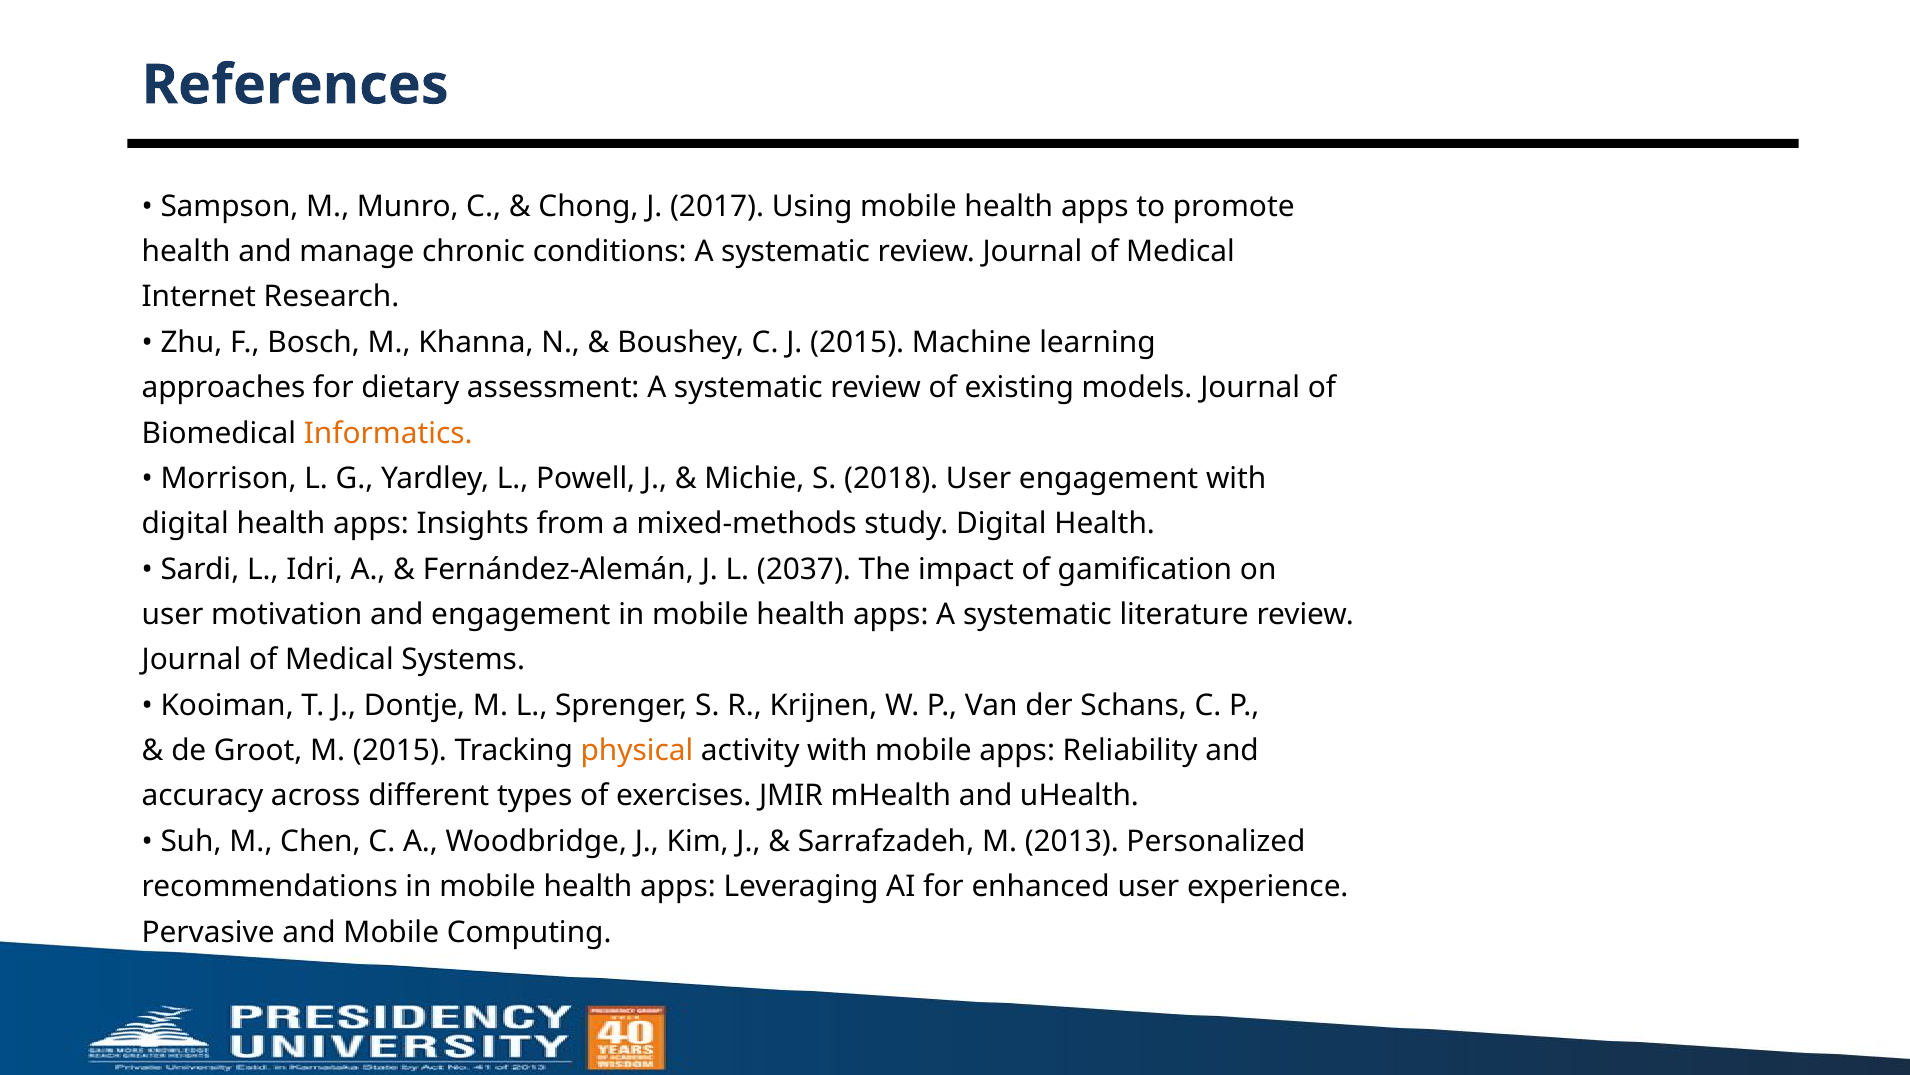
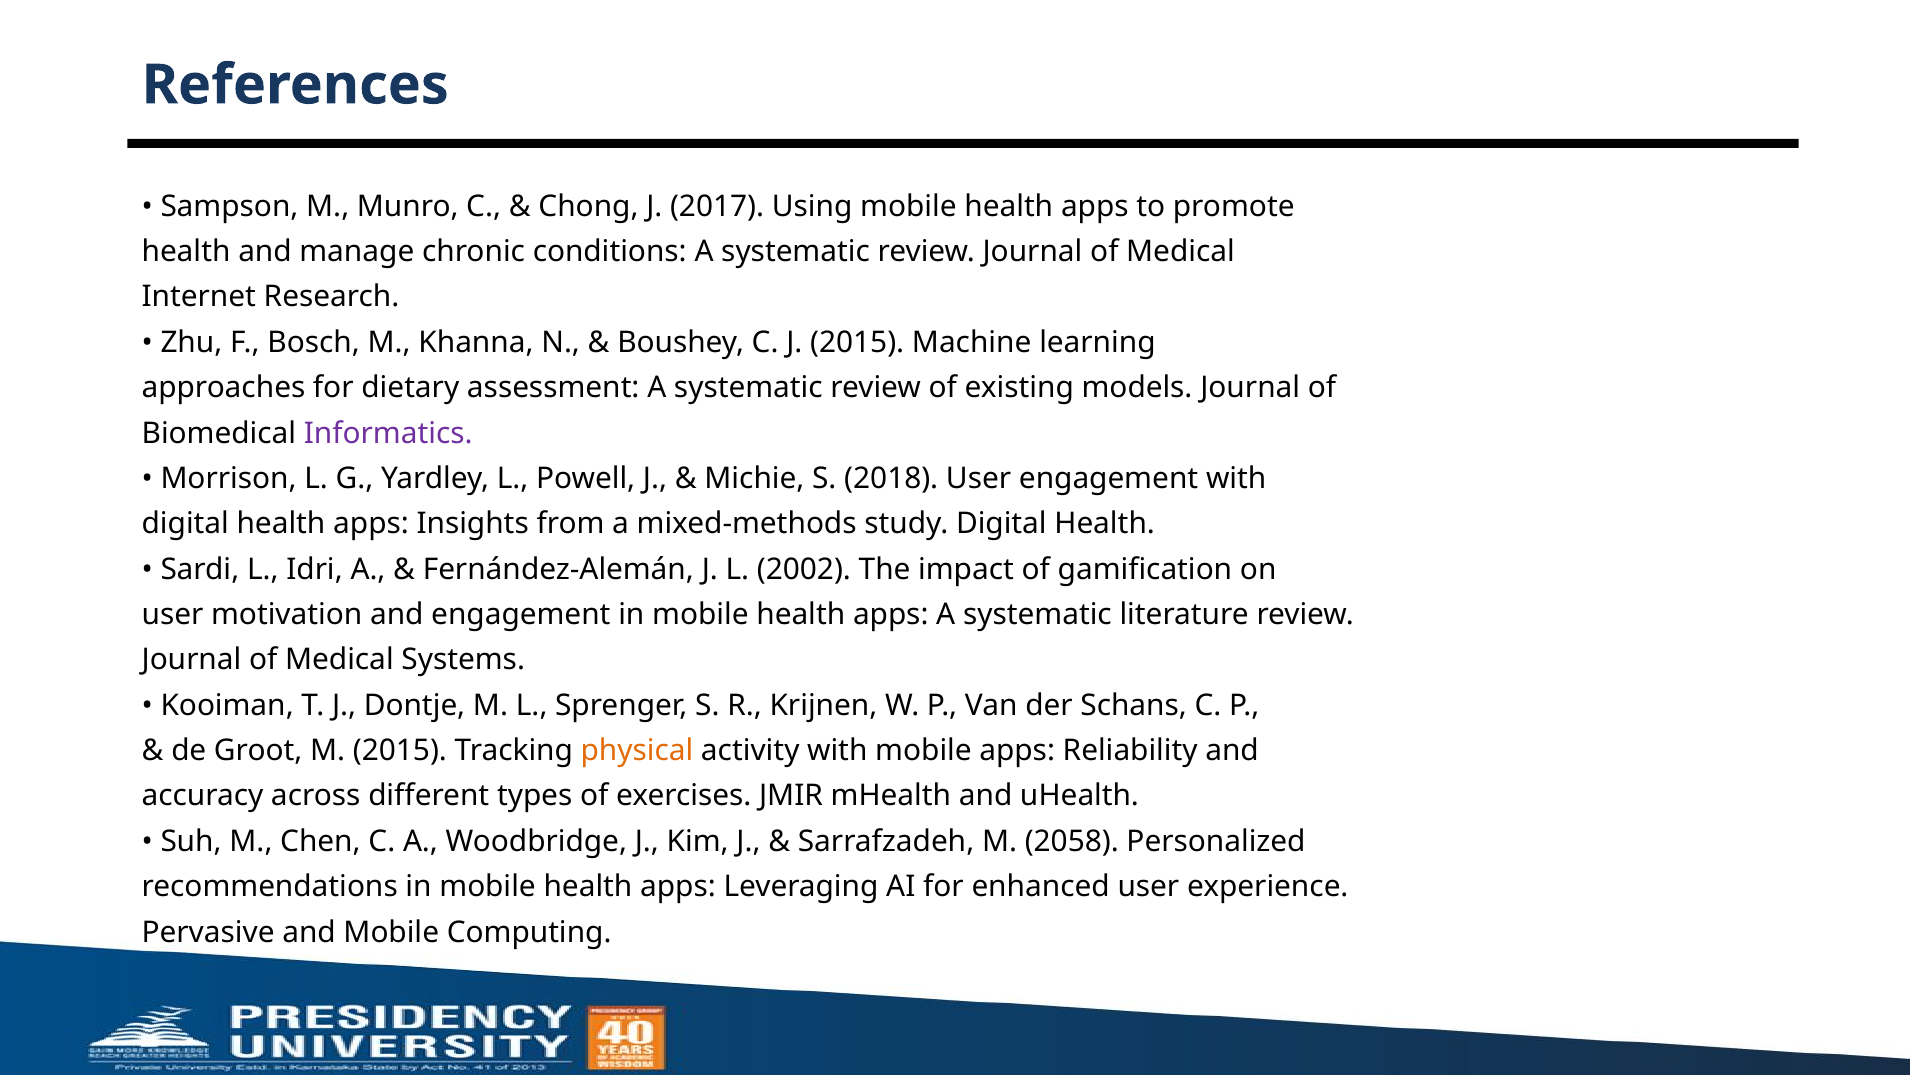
Informatics colour: orange -> purple
2037: 2037 -> 2002
2013: 2013 -> 2058
